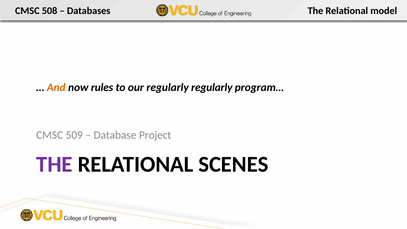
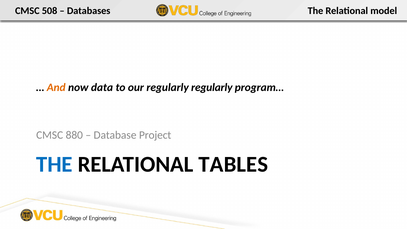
rules: rules -> data
509: 509 -> 880
THE at (54, 164) colour: purple -> blue
SCENES: SCENES -> TABLES
